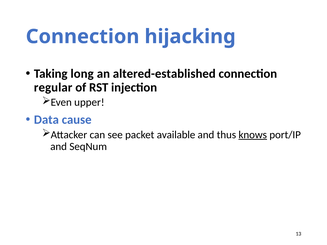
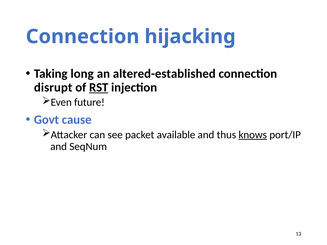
regular: regular -> disrupt
RST underline: none -> present
upper: upper -> future
Data: Data -> Govt
